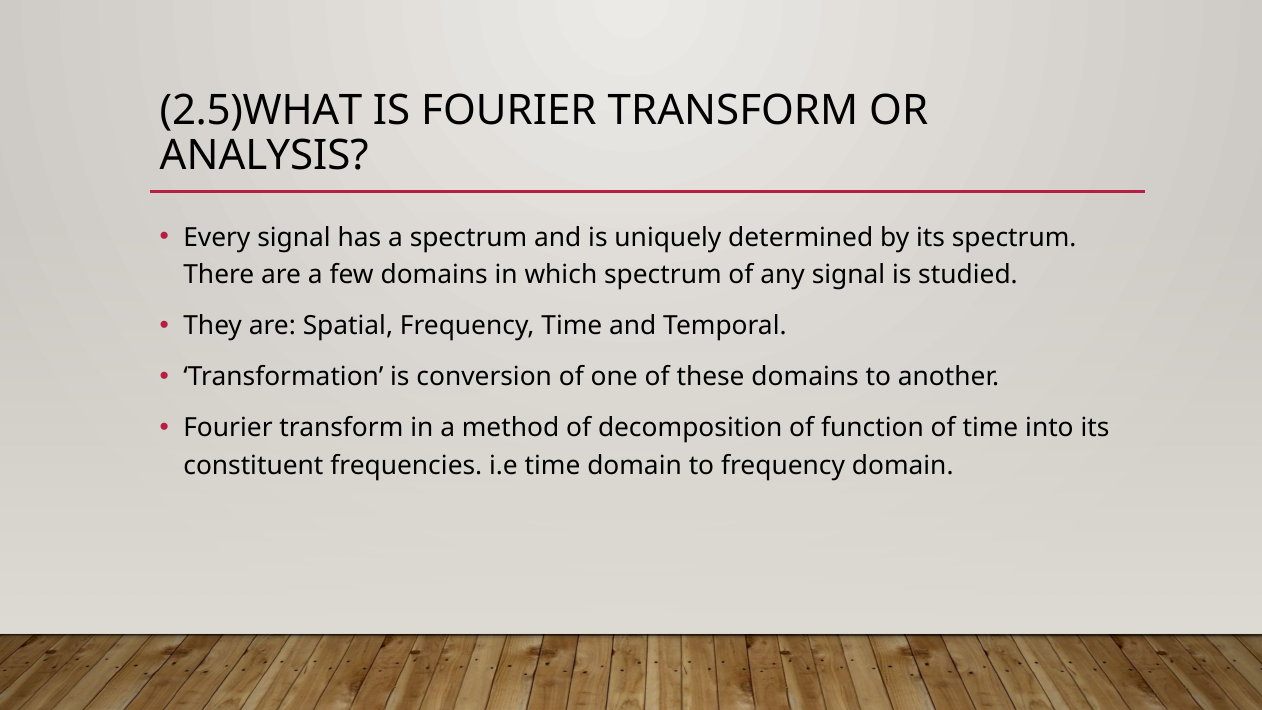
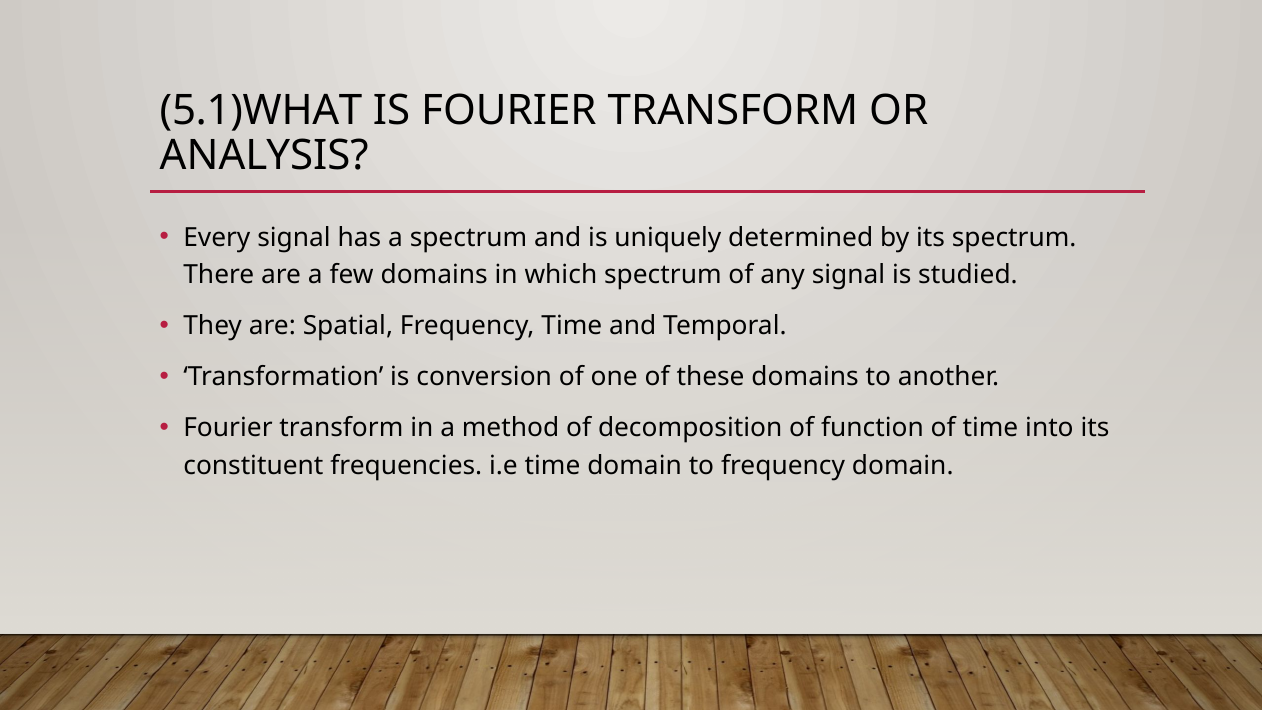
2.5)WHAT: 2.5)WHAT -> 5.1)WHAT
